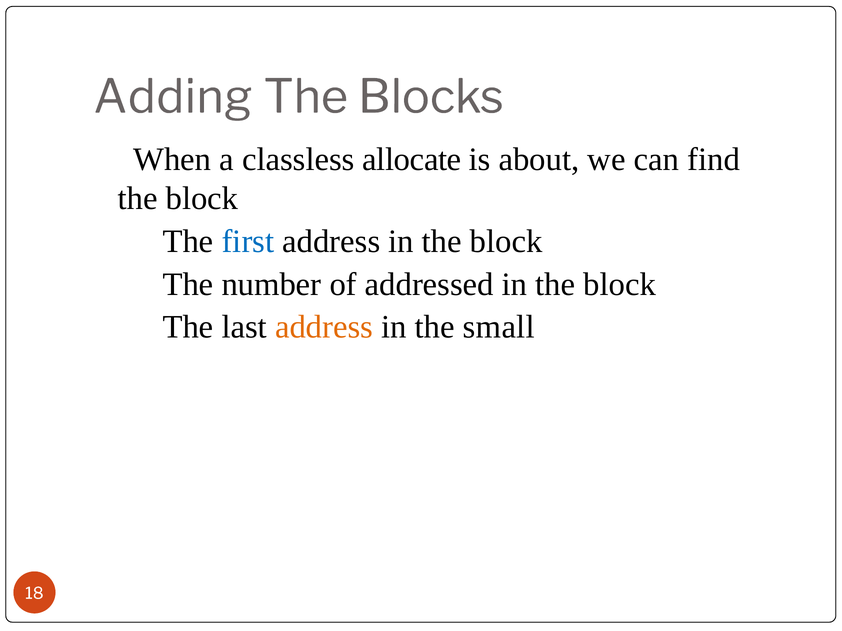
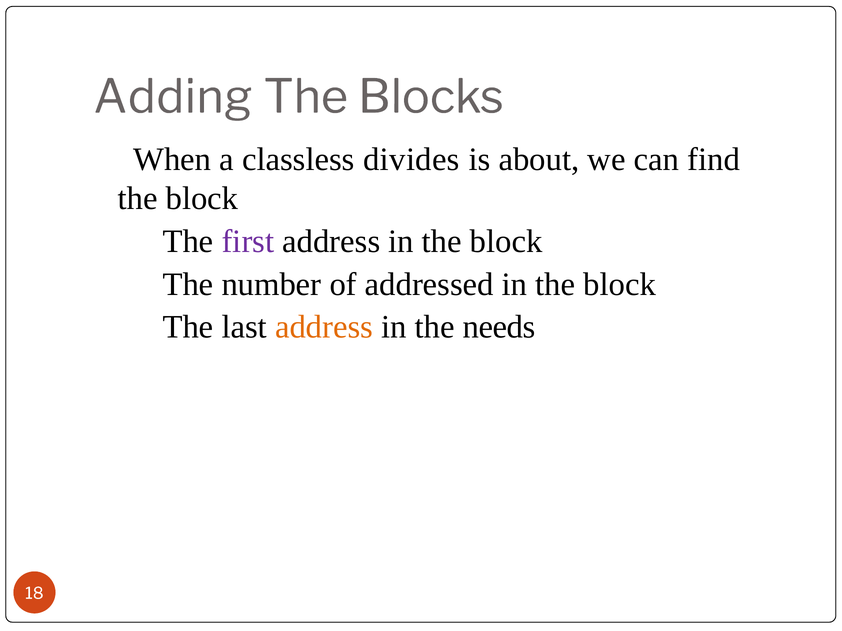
allocate: allocate -> divides
first colour: blue -> purple
small: small -> needs
